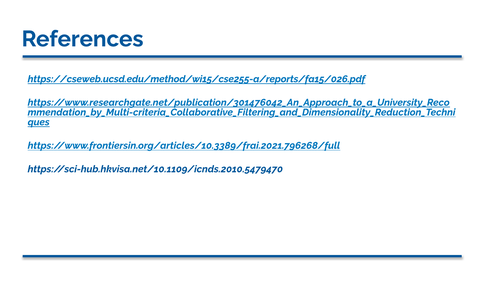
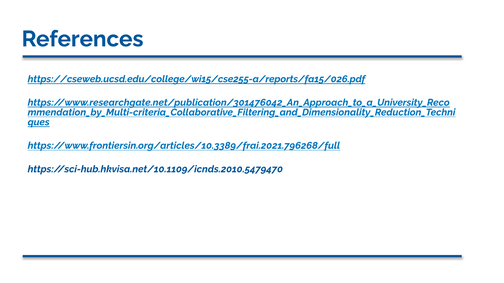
https://cseweb.ucsd.edu/method/wi15/cse255-a/reports/fa15/026.pdf: https://cseweb.ucsd.edu/method/wi15/cse255-a/reports/fa15/026.pdf -> https://cseweb.ucsd.edu/college/wi15/cse255-a/reports/fa15/026.pdf
